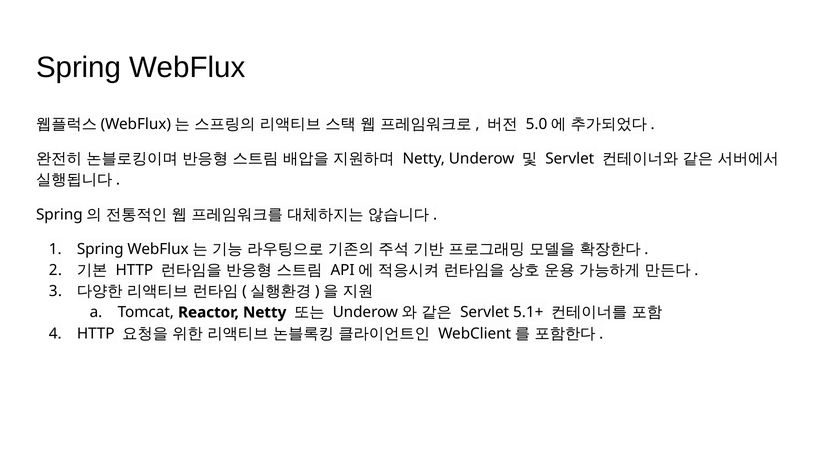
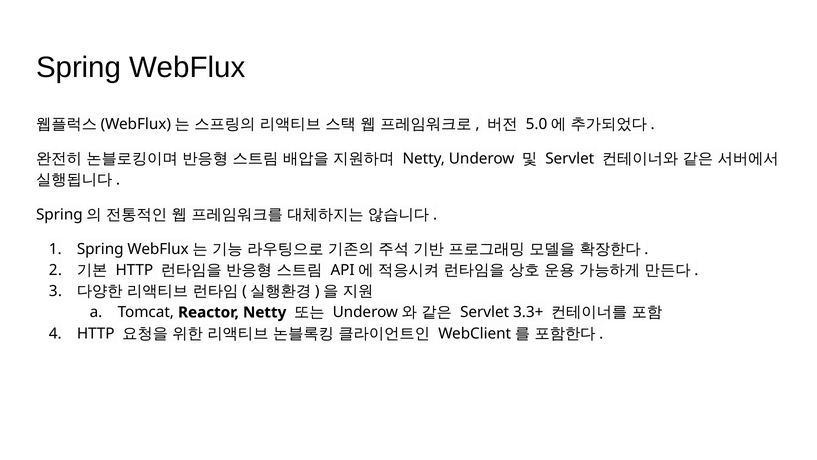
5.1+: 5.1+ -> 3.3+
